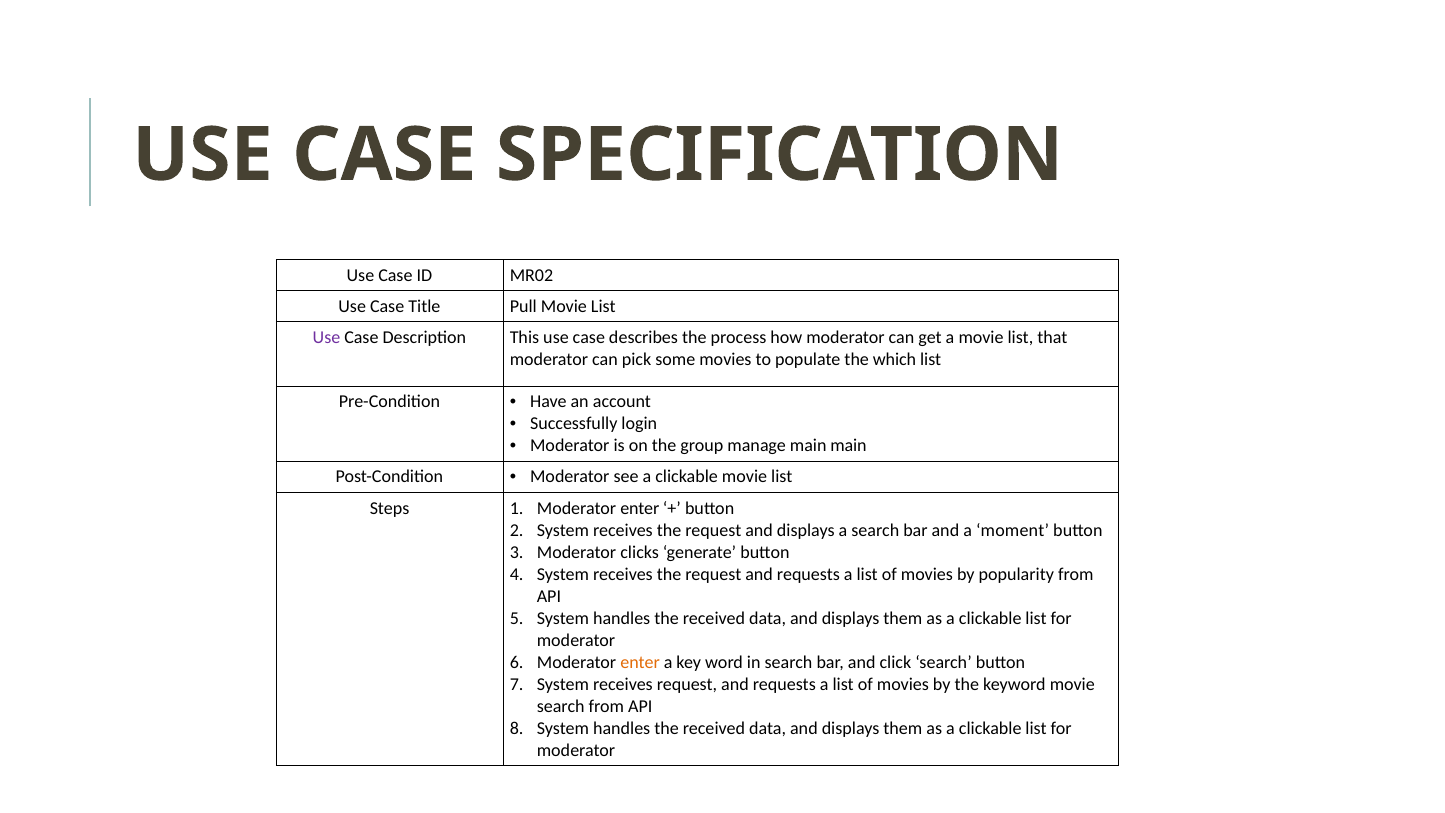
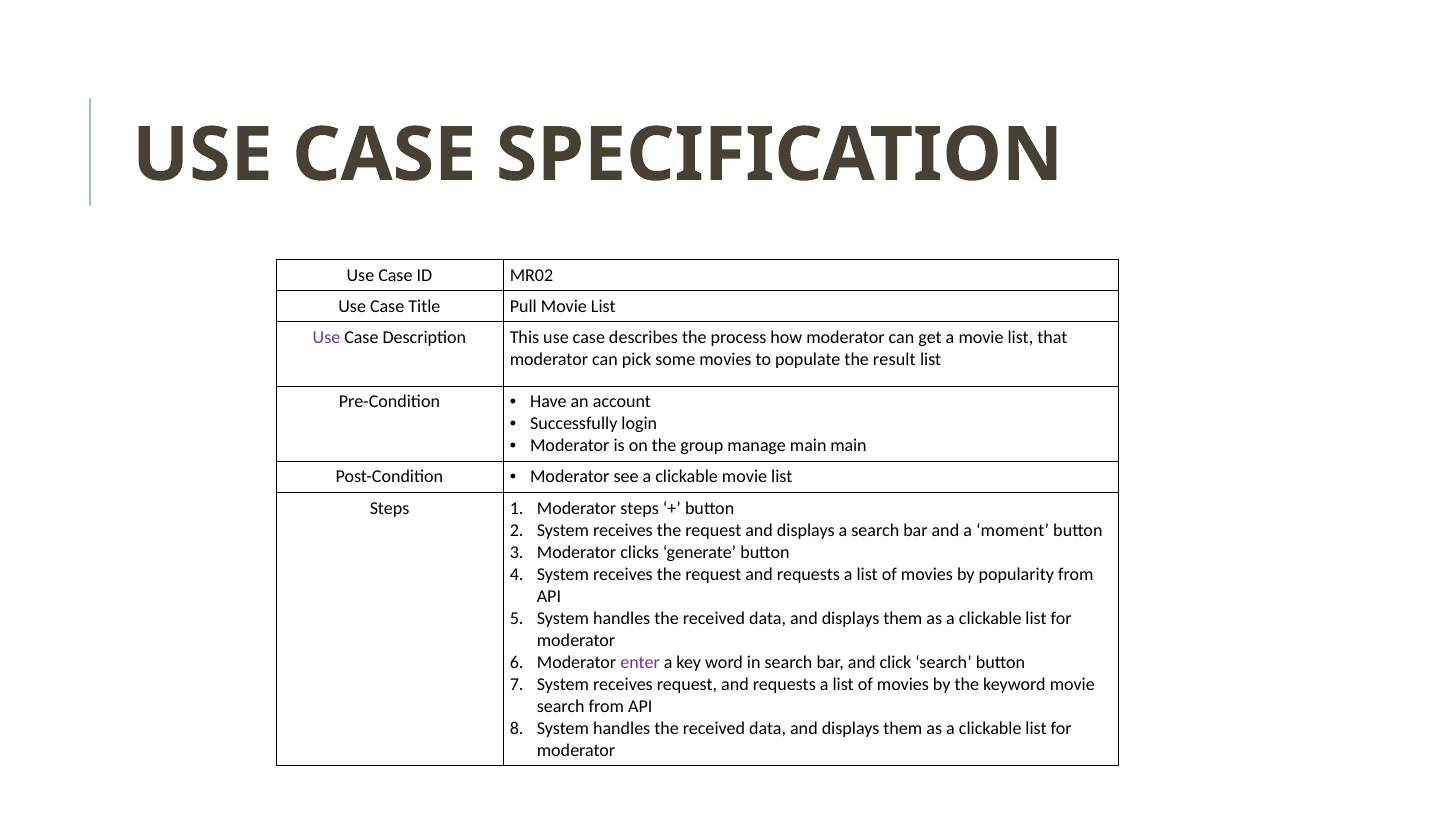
which: which -> result
enter at (640, 508): enter -> steps
enter at (640, 662) colour: orange -> purple
